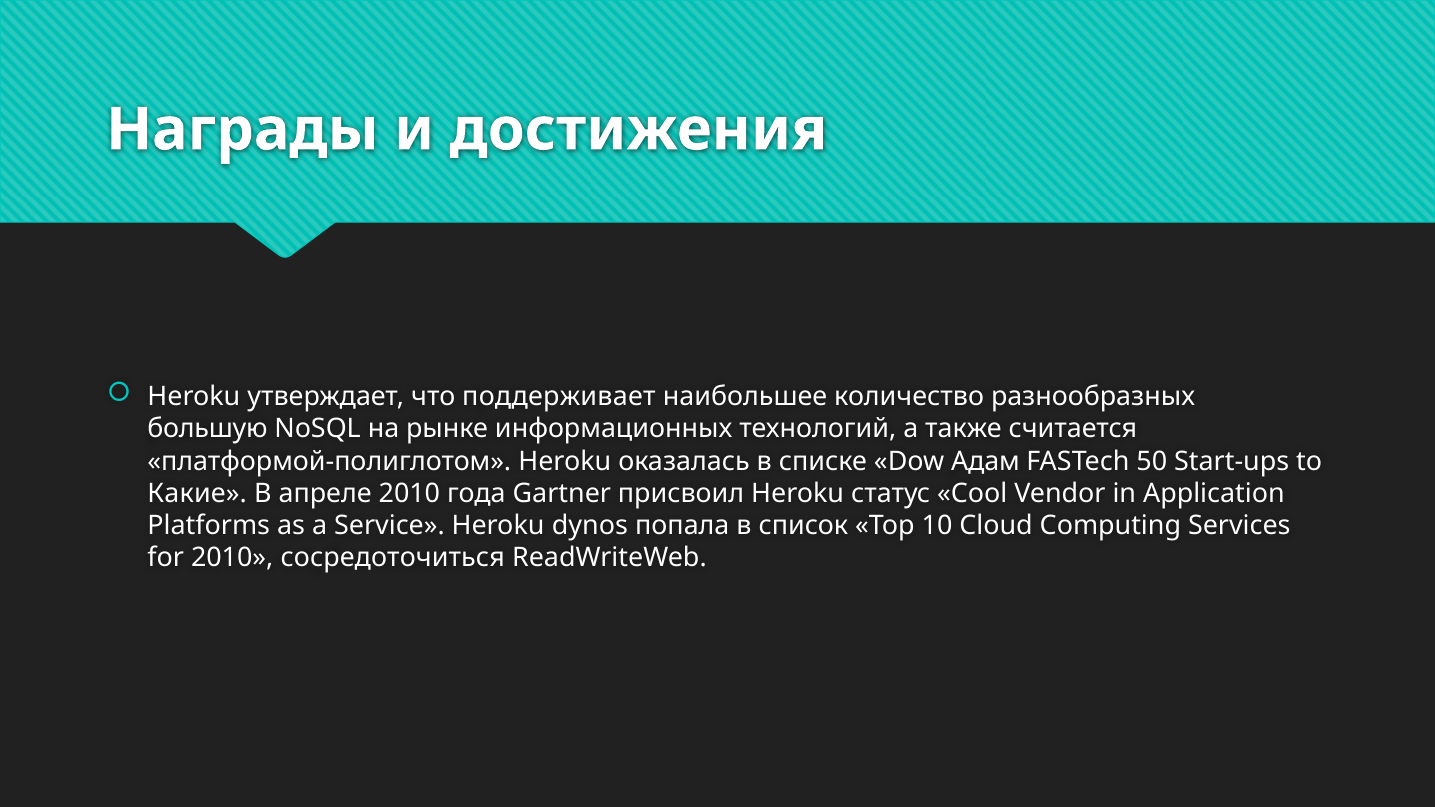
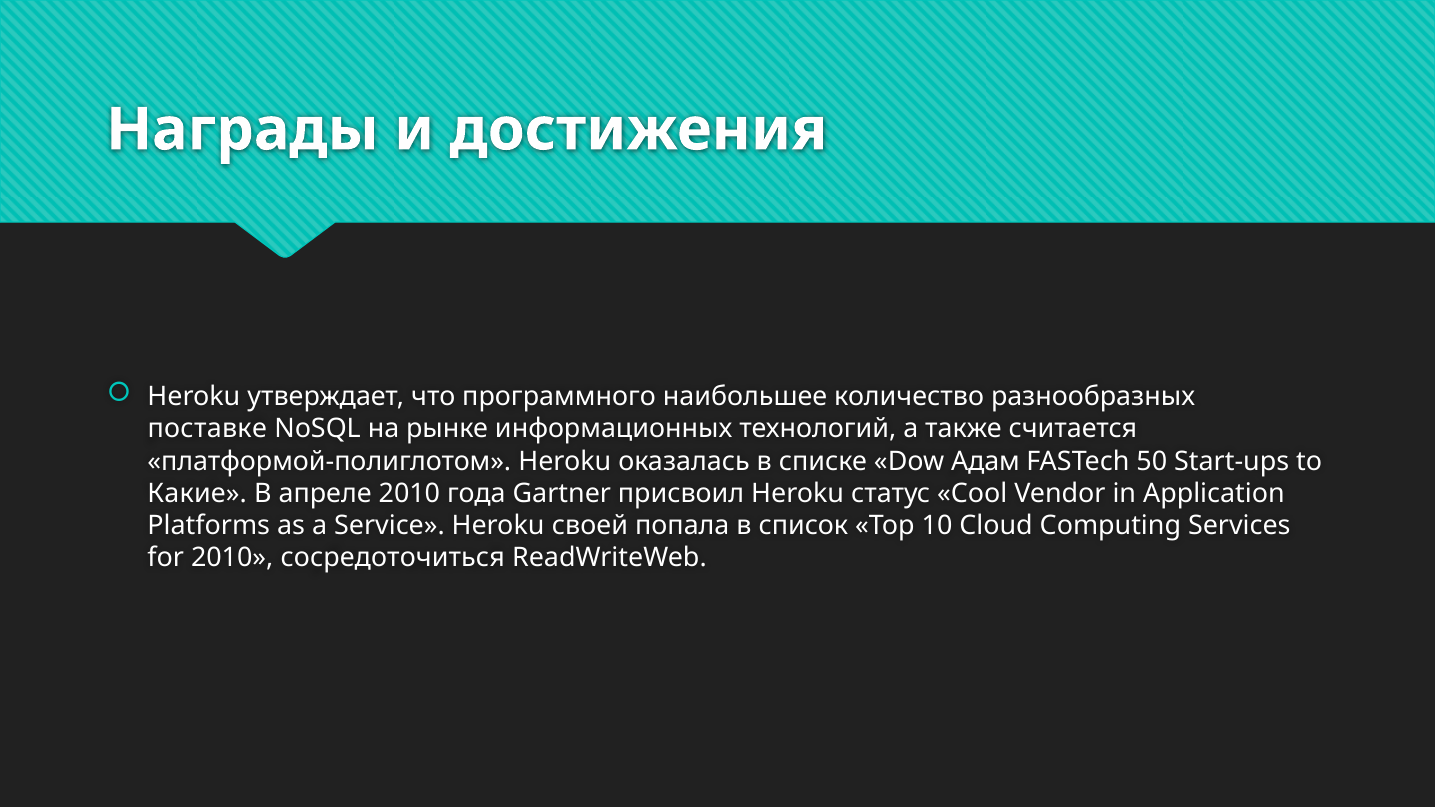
поддерживает: поддерживает -> программного
большую: большую -> поставке
dynos: dynos -> своей
